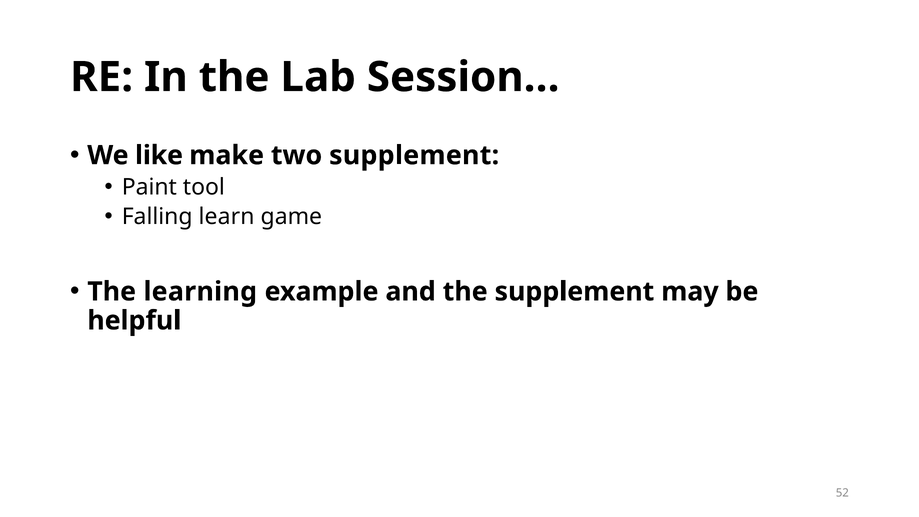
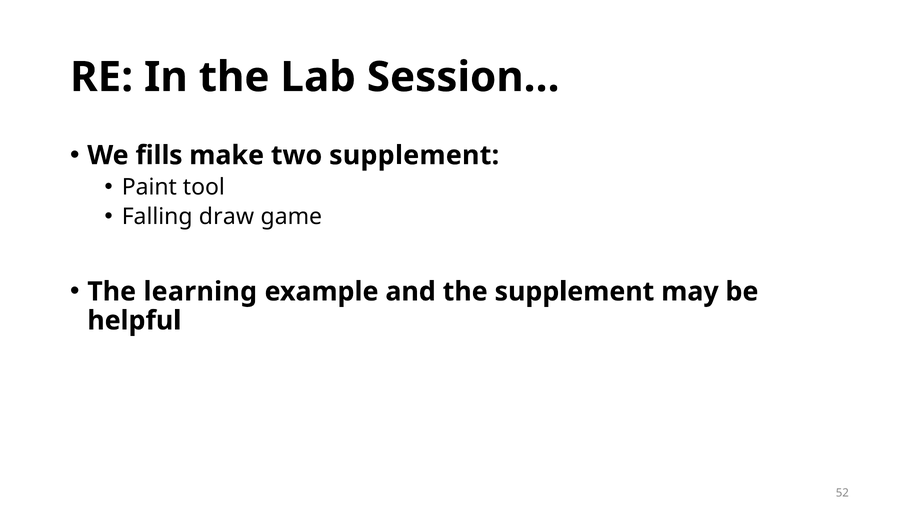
like: like -> fills
learn: learn -> draw
